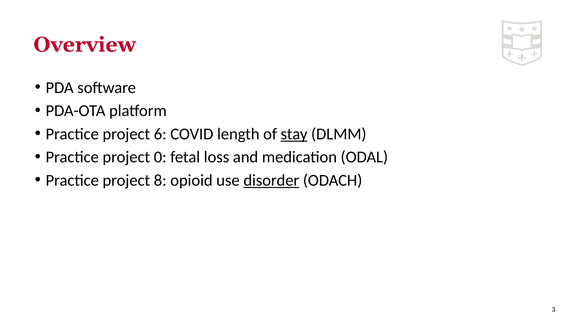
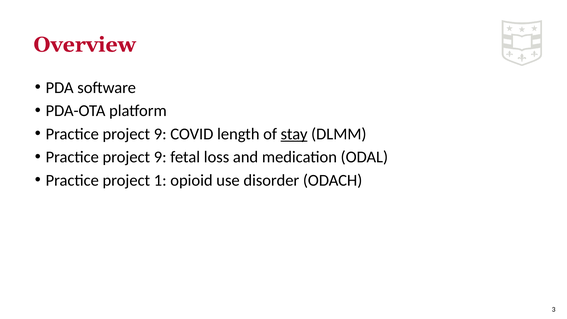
6 at (160, 134): 6 -> 9
0 at (160, 157): 0 -> 9
8: 8 -> 1
disorder underline: present -> none
